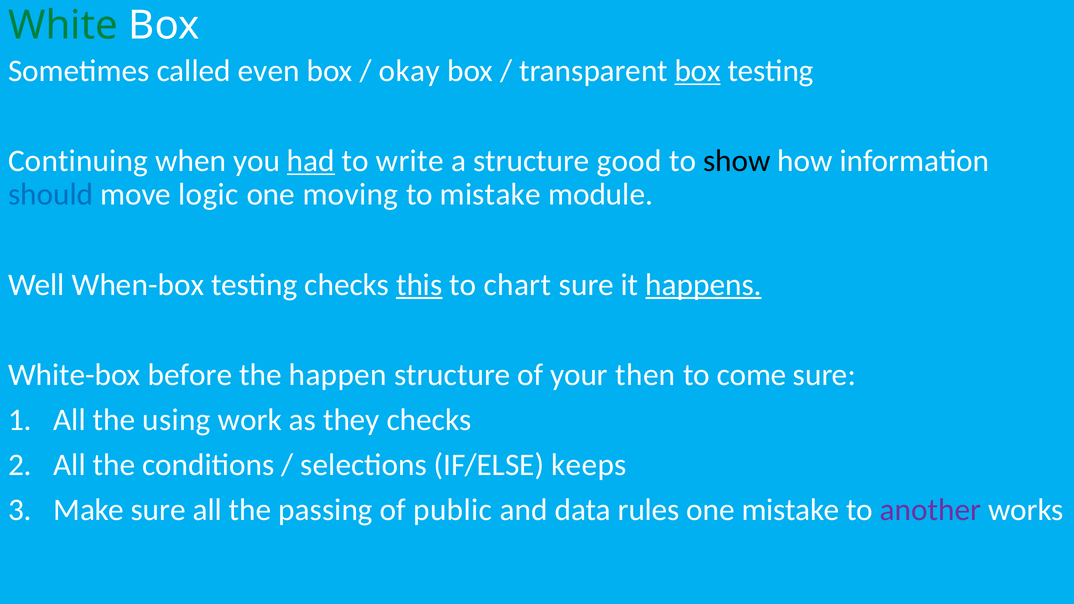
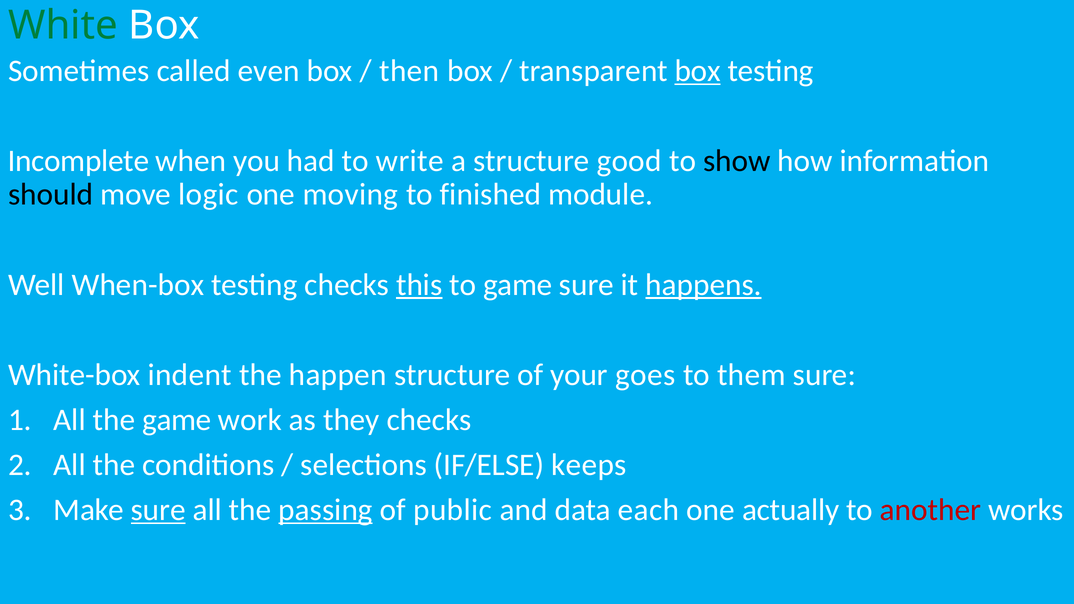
okay: okay -> then
Continuing: Continuing -> Incomplete
had underline: present -> none
should colour: blue -> black
to mistake: mistake -> finished
to chart: chart -> game
before: before -> indent
then: then -> goes
come: come -> them
the using: using -> game
sure at (158, 510) underline: none -> present
passing underline: none -> present
rules: rules -> each
one mistake: mistake -> actually
another colour: purple -> red
